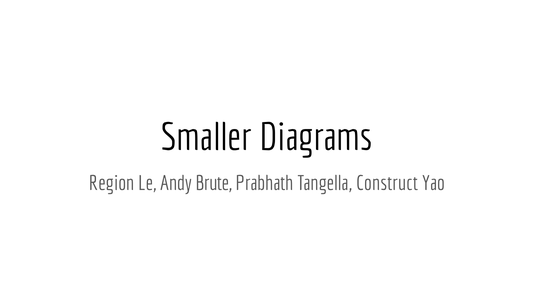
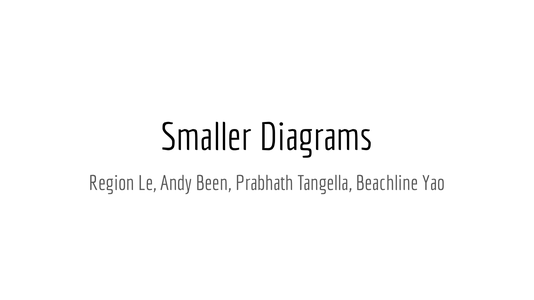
Brute: Brute -> Been
Construct: Construct -> Beachline
